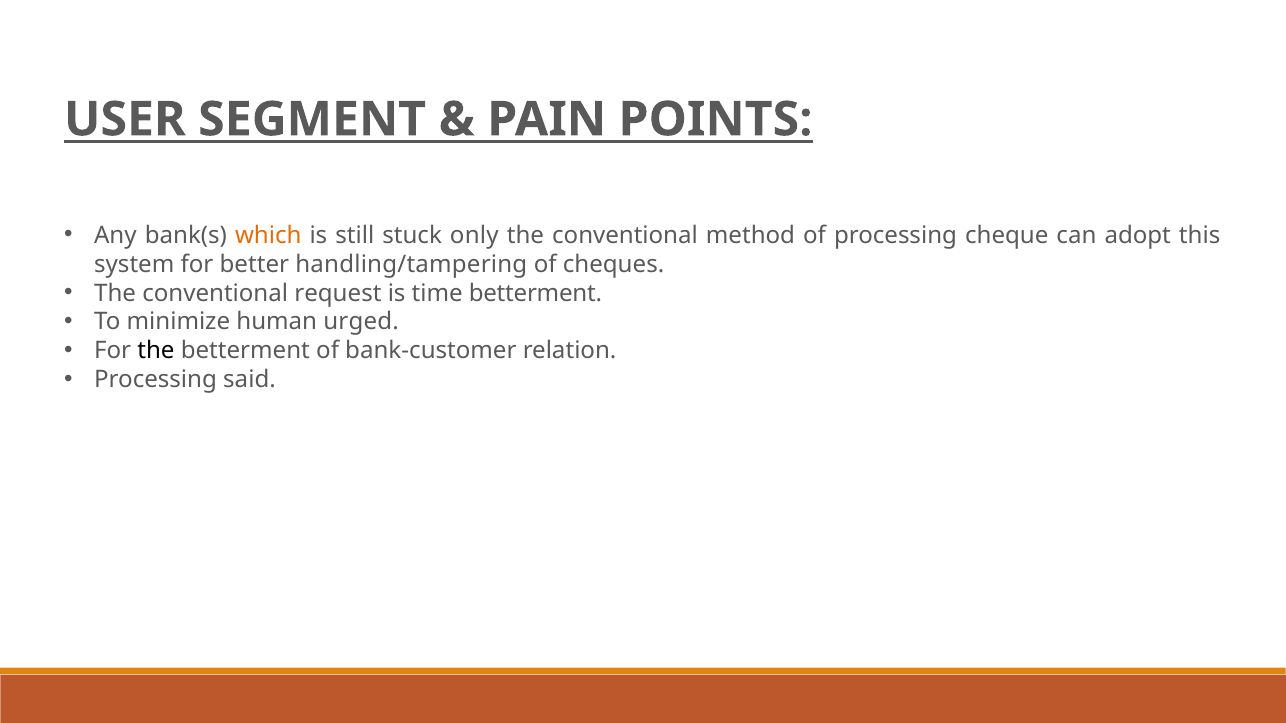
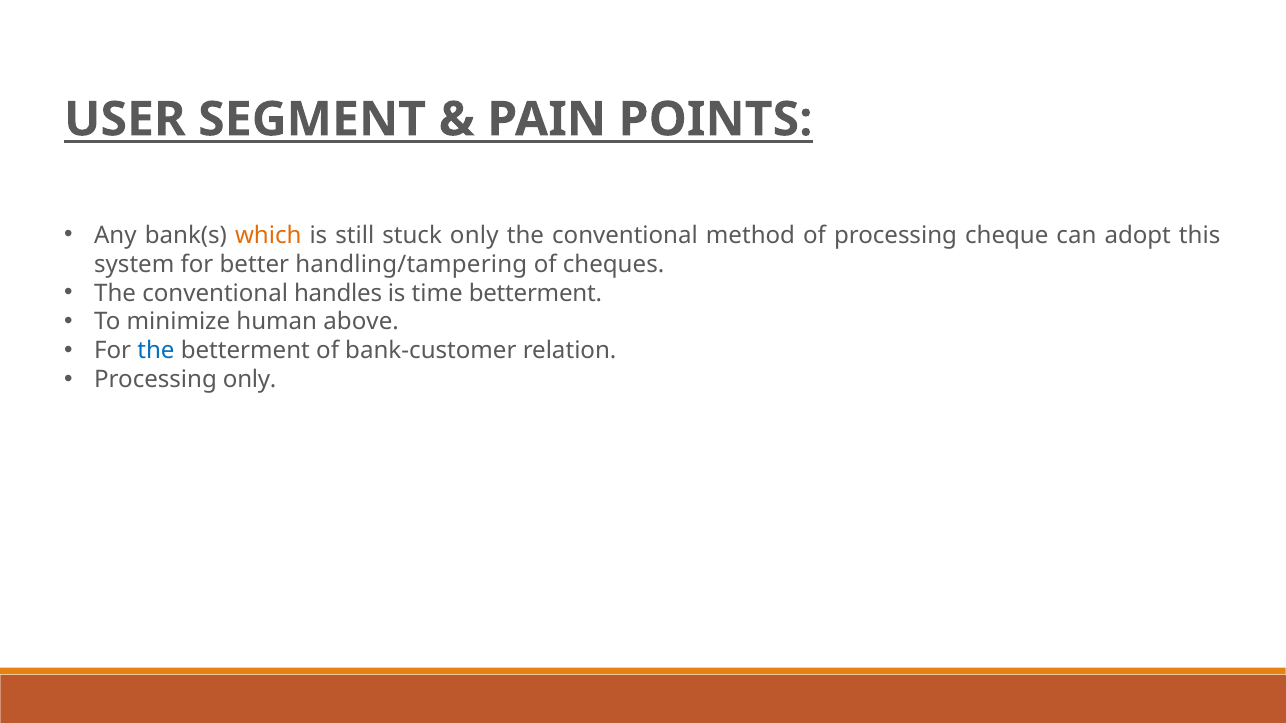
request: request -> handles
urged: urged -> above
the at (156, 351) colour: black -> blue
Processing said: said -> only
